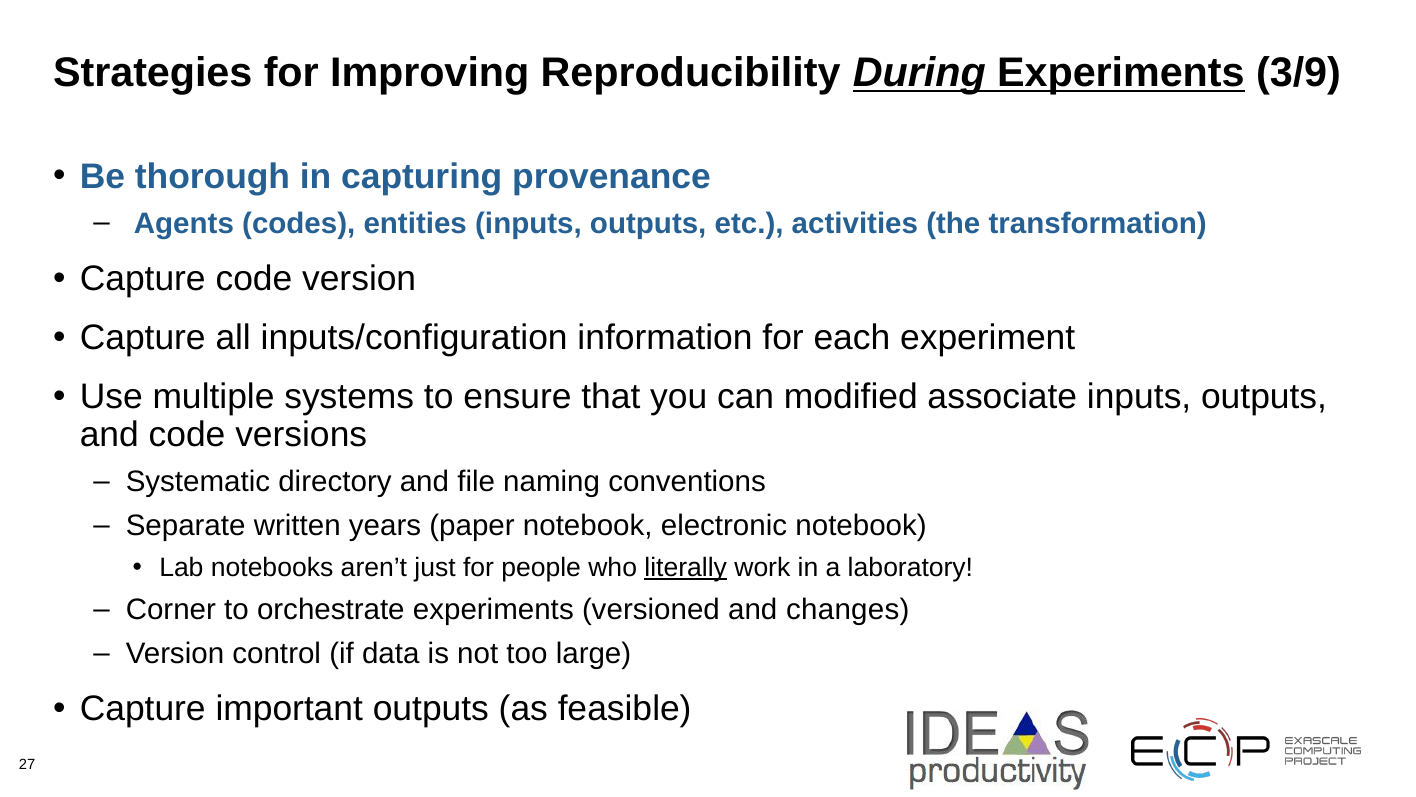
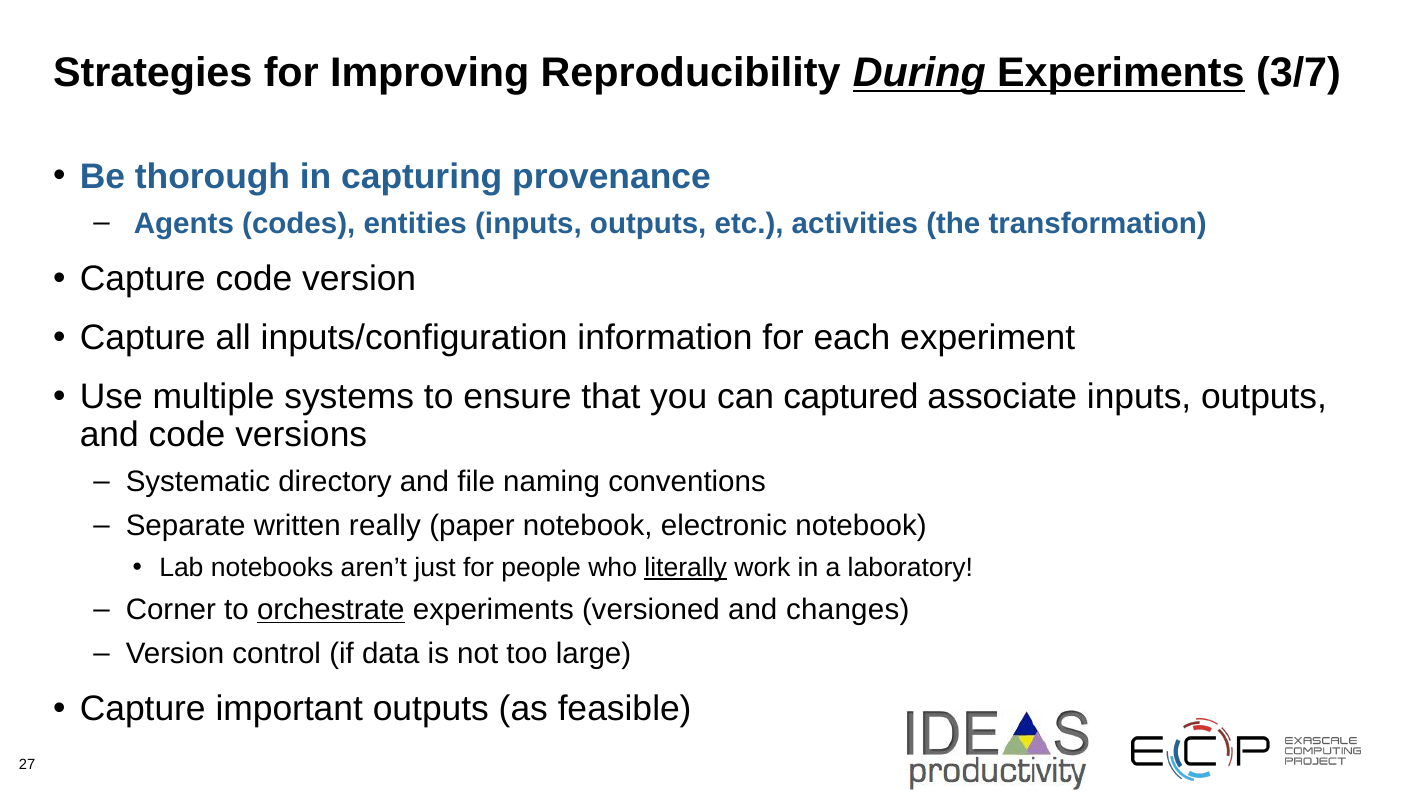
3/9: 3/9 -> 3/7
modified: modified -> captured
years: years -> really
orchestrate underline: none -> present
